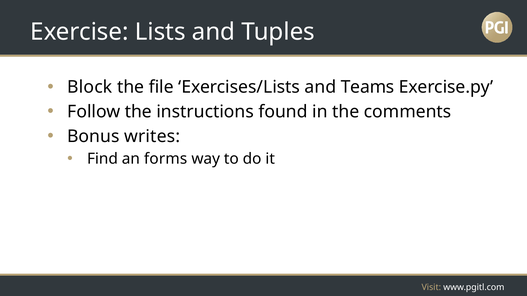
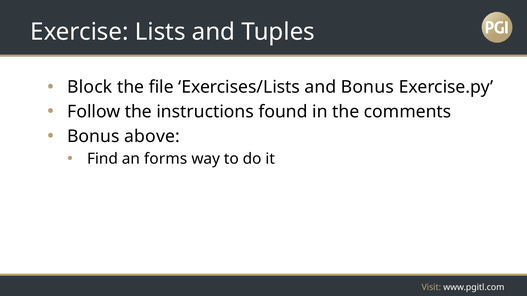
and Teams: Teams -> Bonus
writes: writes -> above
